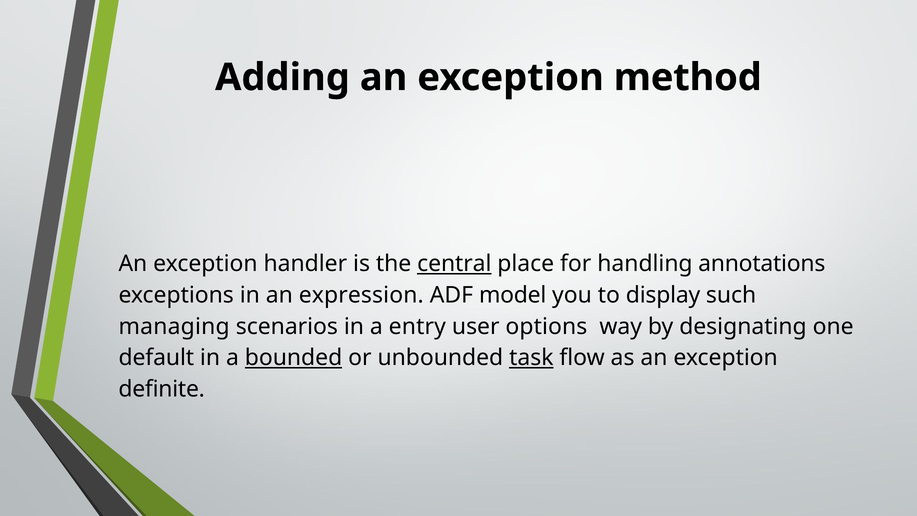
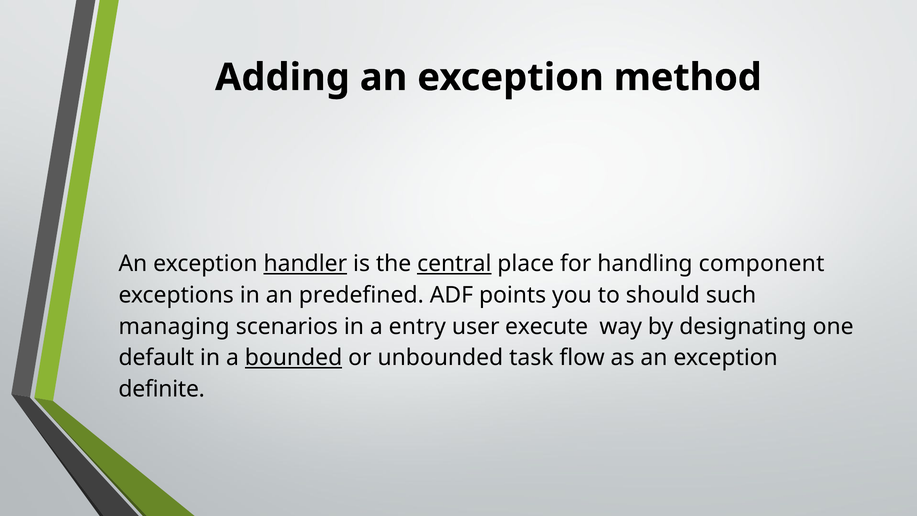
handler underline: none -> present
annotations: annotations -> component
expression: expression -> predefined
model: model -> points
display: display -> should
options: options -> execute
task underline: present -> none
